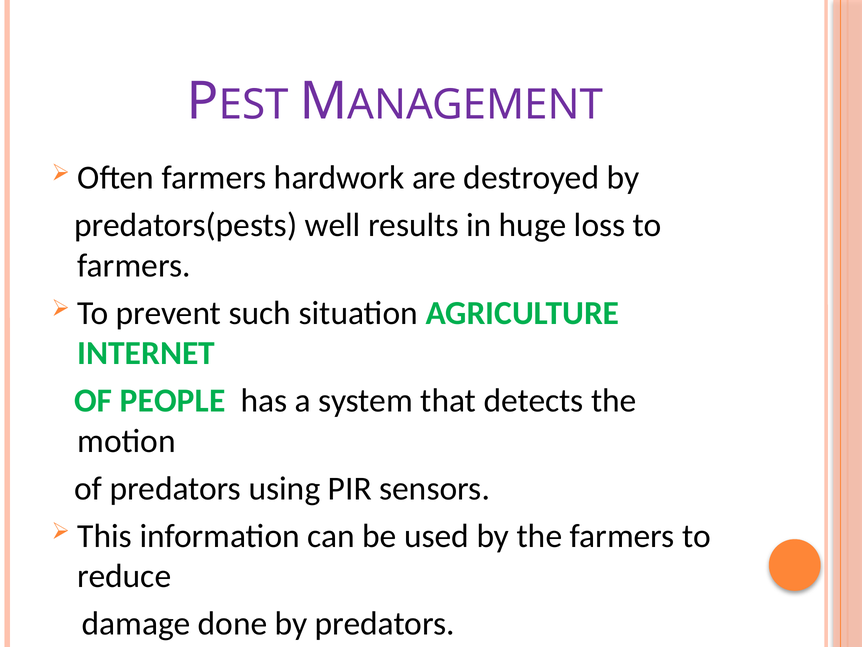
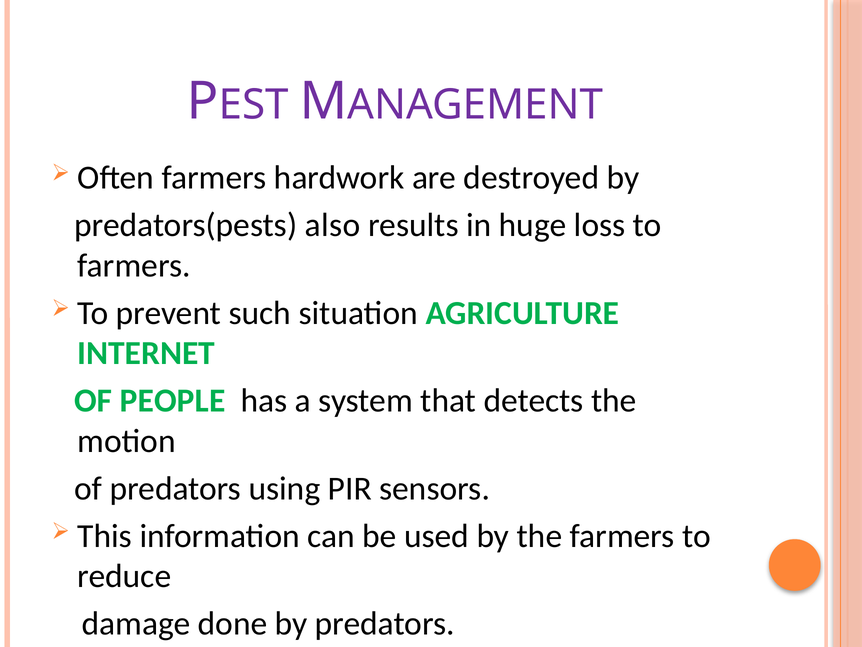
well: well -> also
